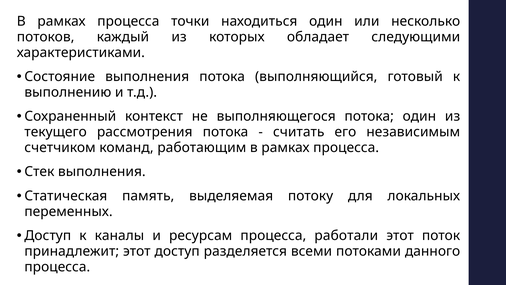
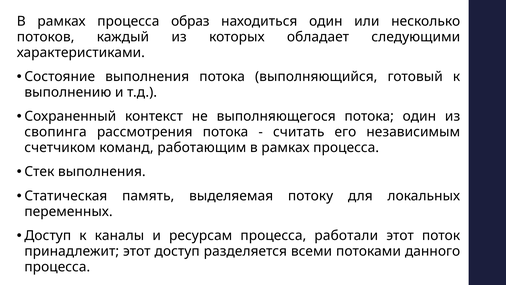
точки: точки -> образ
текущего: текущего -> свопинга
